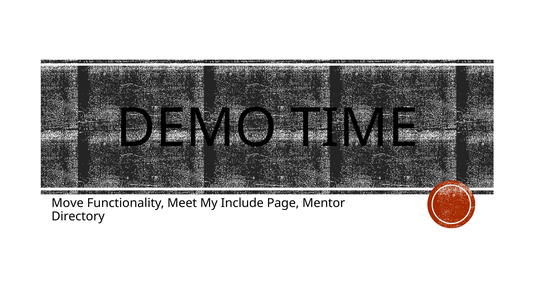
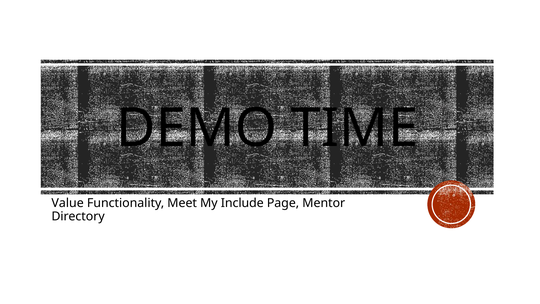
Move: Move -> Value
